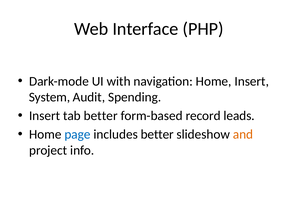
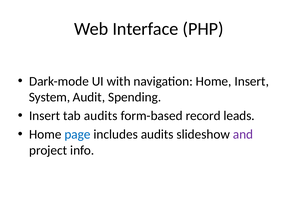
tab better: better -> audits
includes better: better -> audits
and colour: orange -> purple
